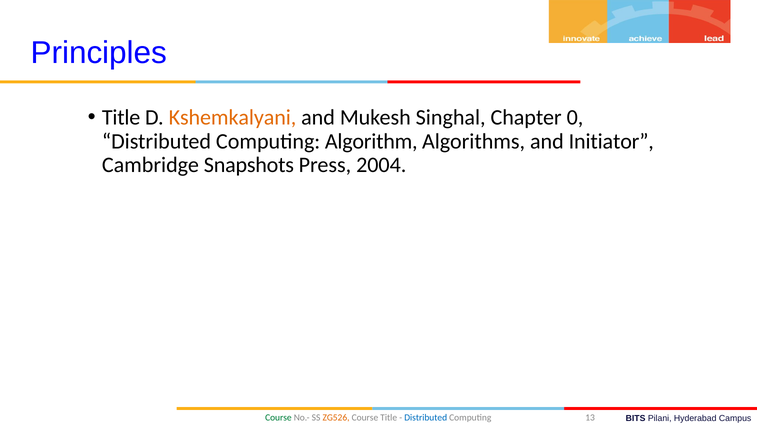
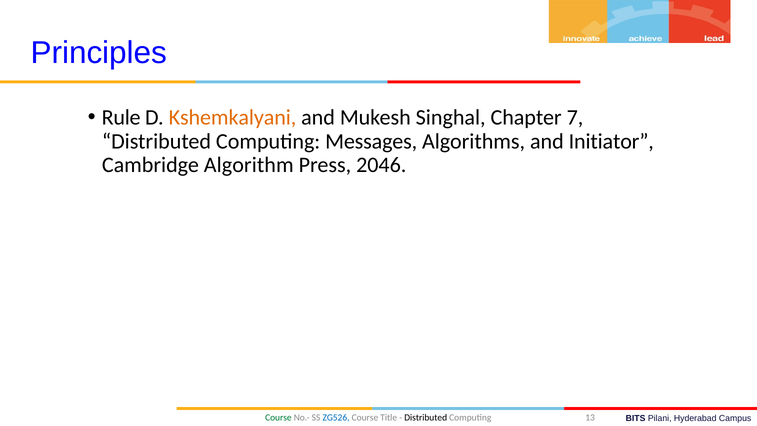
Title at (121, 117): Title -> Rule
0: 0 -> 7
Algorithm: Algorithm -> Messages
Snapshots: Snapshots -> Algorithm
2004: 2004 -> 2046
ZG526 colour: orange -> blue
Distributed at (426, 417) colour: blue -> black
